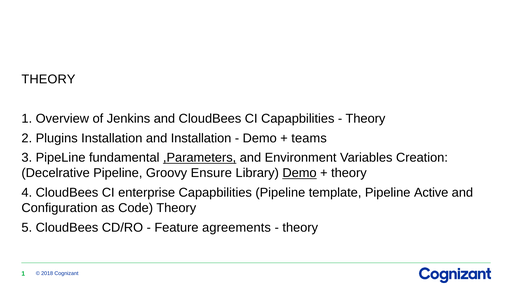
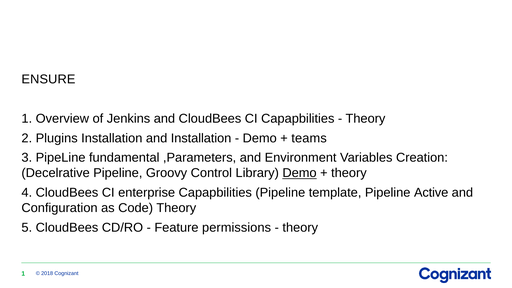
THEORY at (48, 79): THEORY -> ENSURE
,Parameters underline: present -> none
Ensure: Ensure -> Control
agreements: agreements -> permissions
